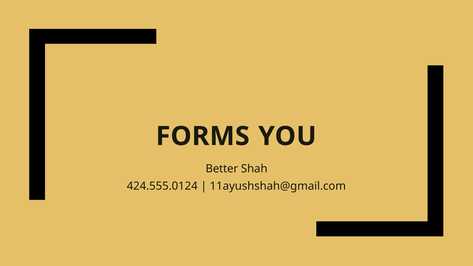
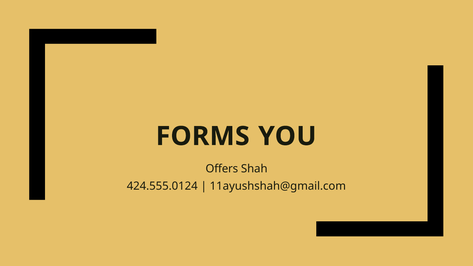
Better: Better -> Offers
